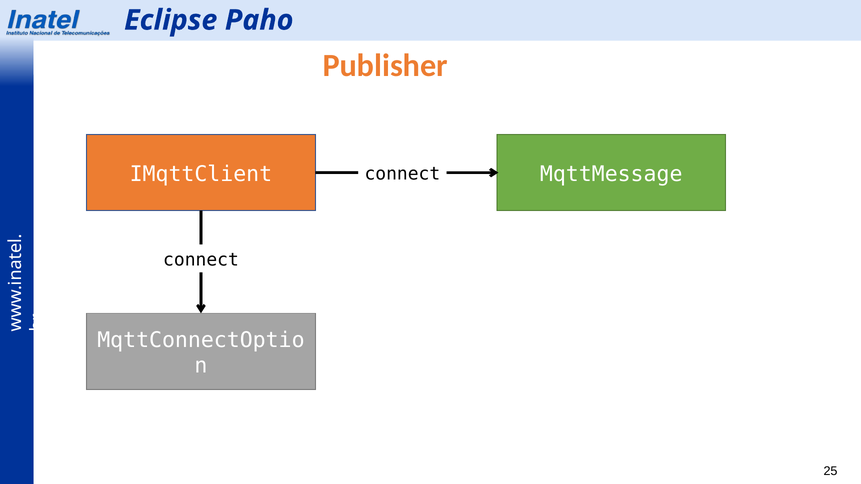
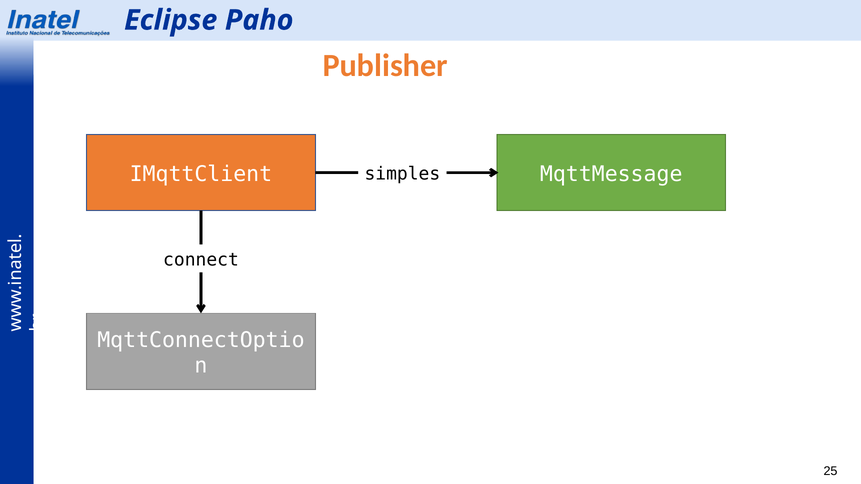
connect at (402, 174): connect -> simples
